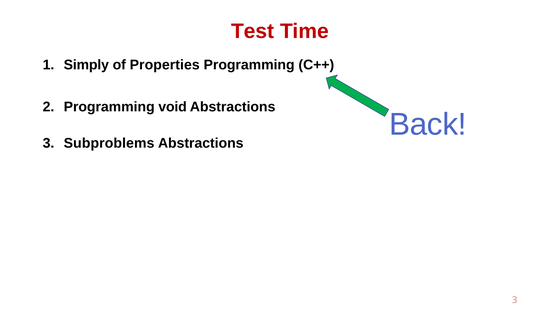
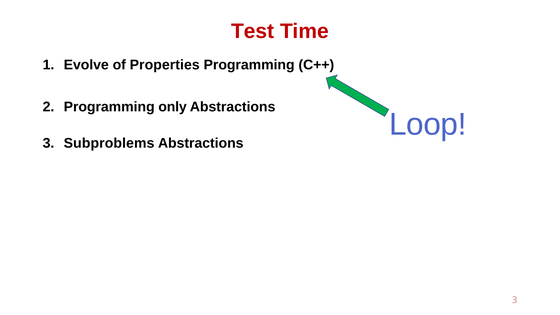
Simply: Simply -> Evolve
void: void -> only
Back: Back -> Loop
